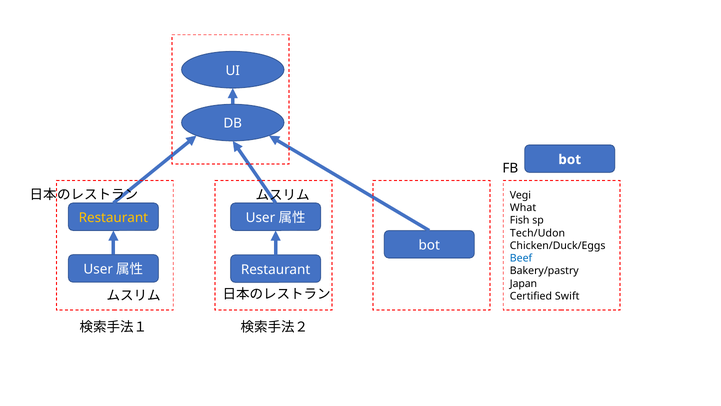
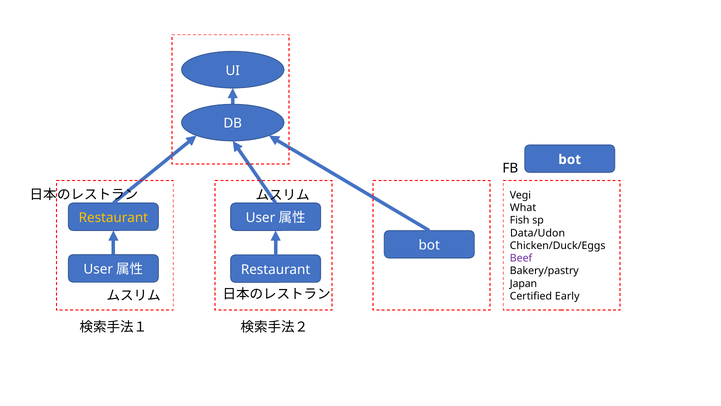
Tech/Udon: Tech/Udon -> Data/Udon
Beef colour: blue -> purple
Swift: Swift -> Early
